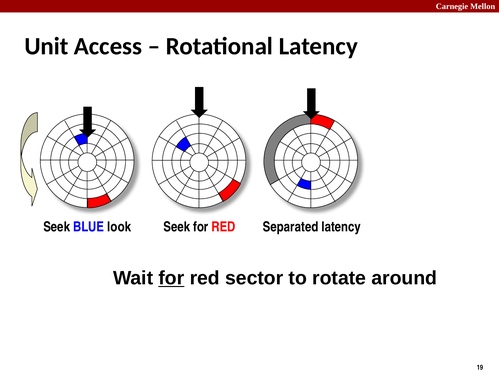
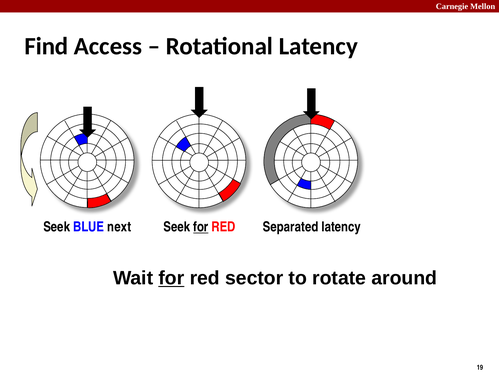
Unit: Unit -> Find
look: look -> next
for at (201, 227) underline: none -> present
